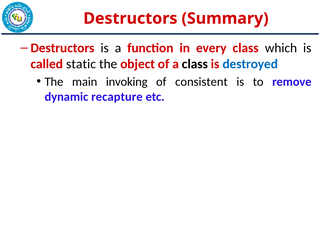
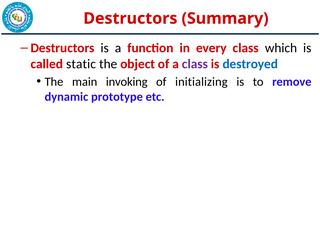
class at (195, 64) colour: black -> purple
consistent: consistent -> initializing
recapture: recapture -> prototype
